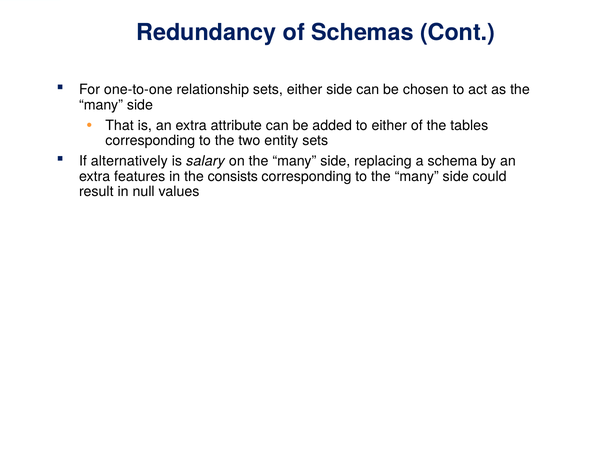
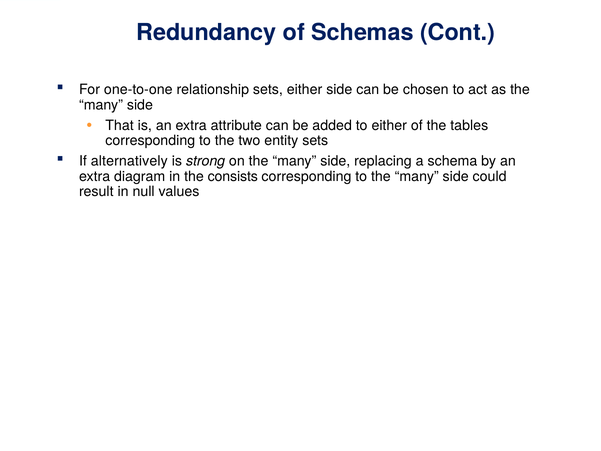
salary: salary -> strong
features: features -> diagram
